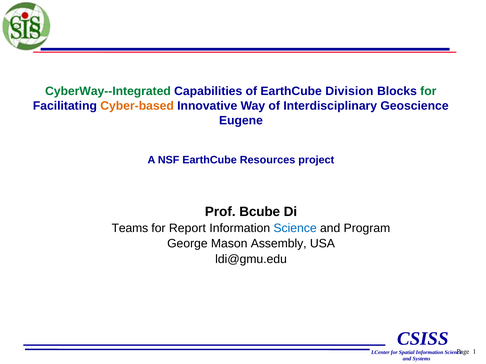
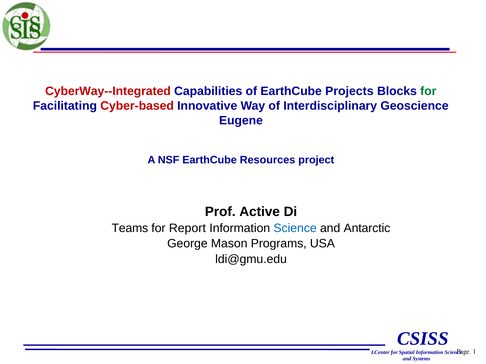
CyberWay--Integrated colour: green -> red
Division: Division -> Projects
Cyber-based colour: orange -> red
Bcube: Bcube -> Active
Program: Program -> Antarctic
Assembly: Assembly -> Programs
